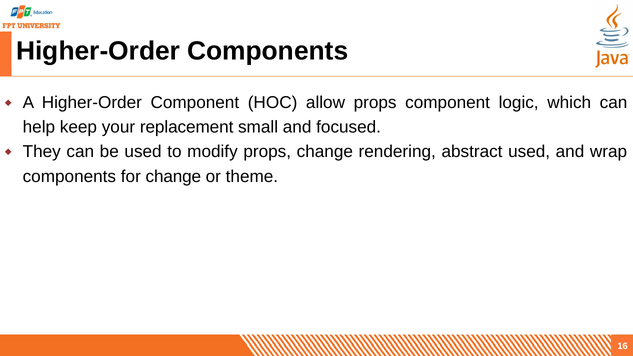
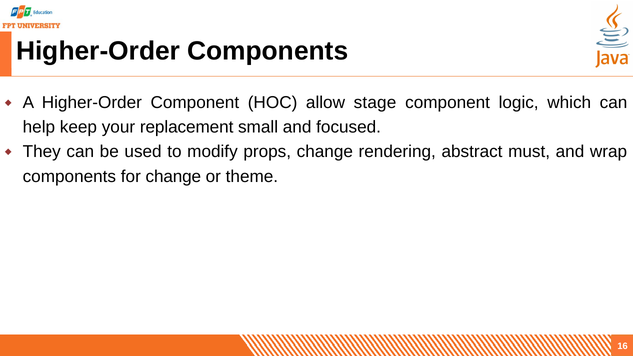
allow props: props -> stage
abstract used: used -> must
